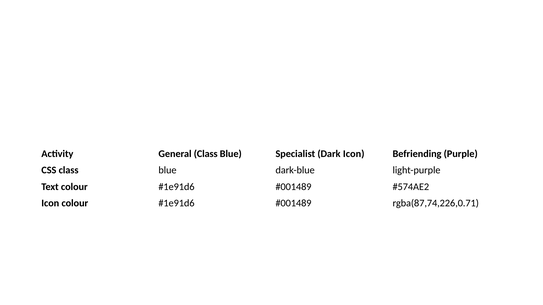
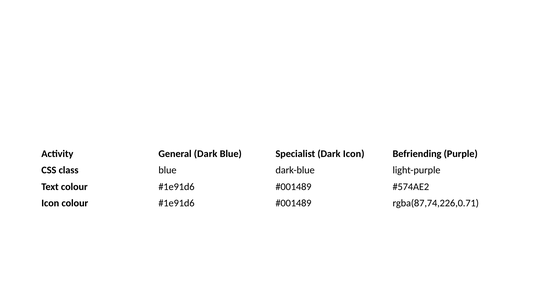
General Class: Class -> Dark
